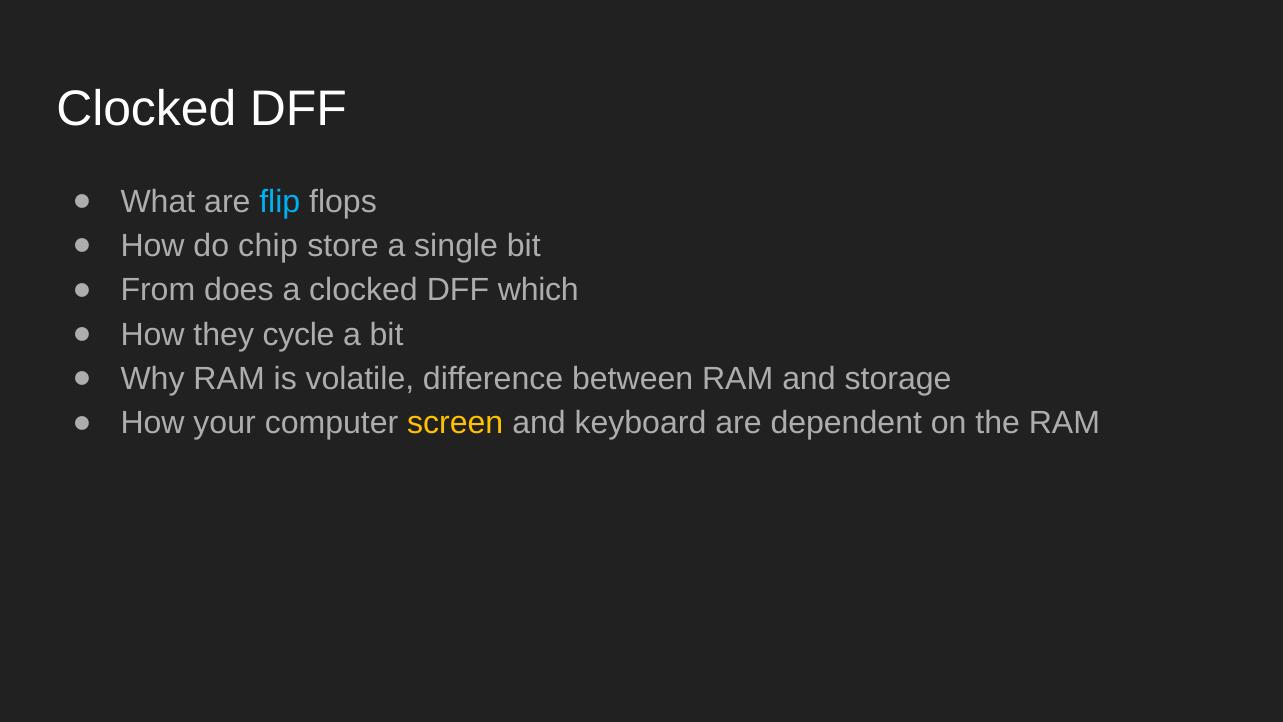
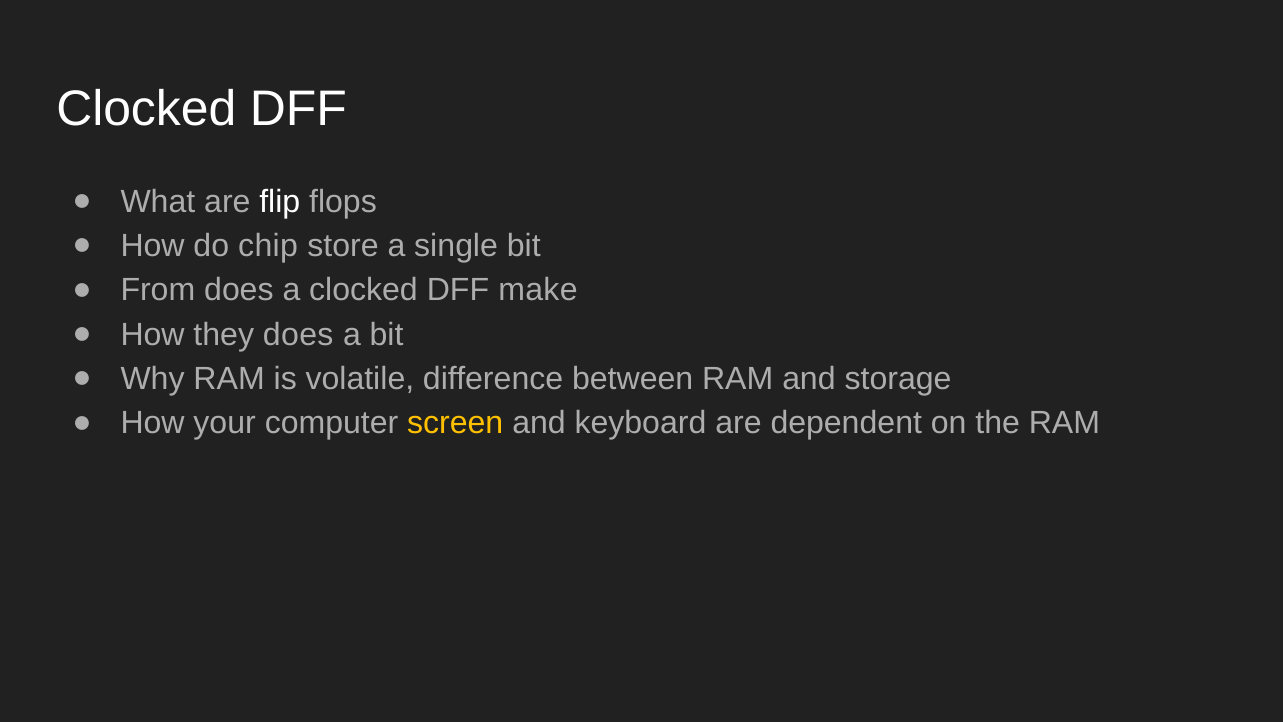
flip colour: light blue -> white
which: which -> make
they cycle: cycle -> does
